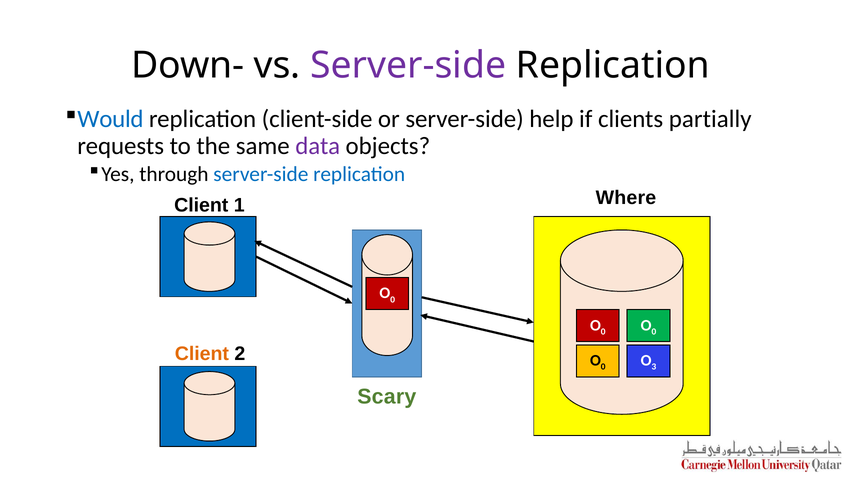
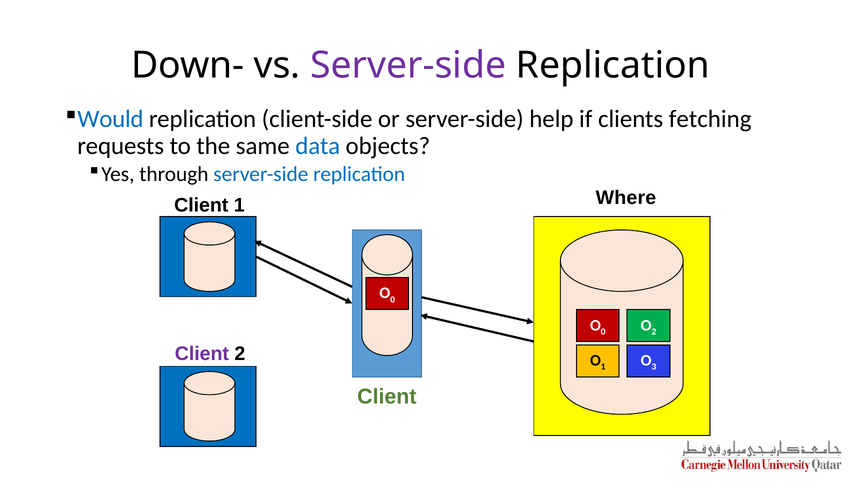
partially: partially -> fetching
data colour: purple -> blue
0 at (654, 331): 0 -> 2
Client at (202, 353) colour: orange -> purple
0 at (603, 366): 0 -> 1
Scary at (387, 396): Scary -> Client
